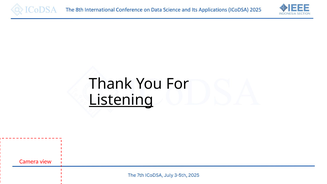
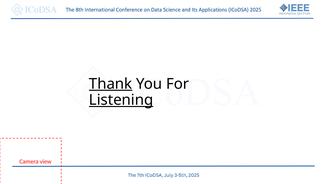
Thank underline: none -> present
